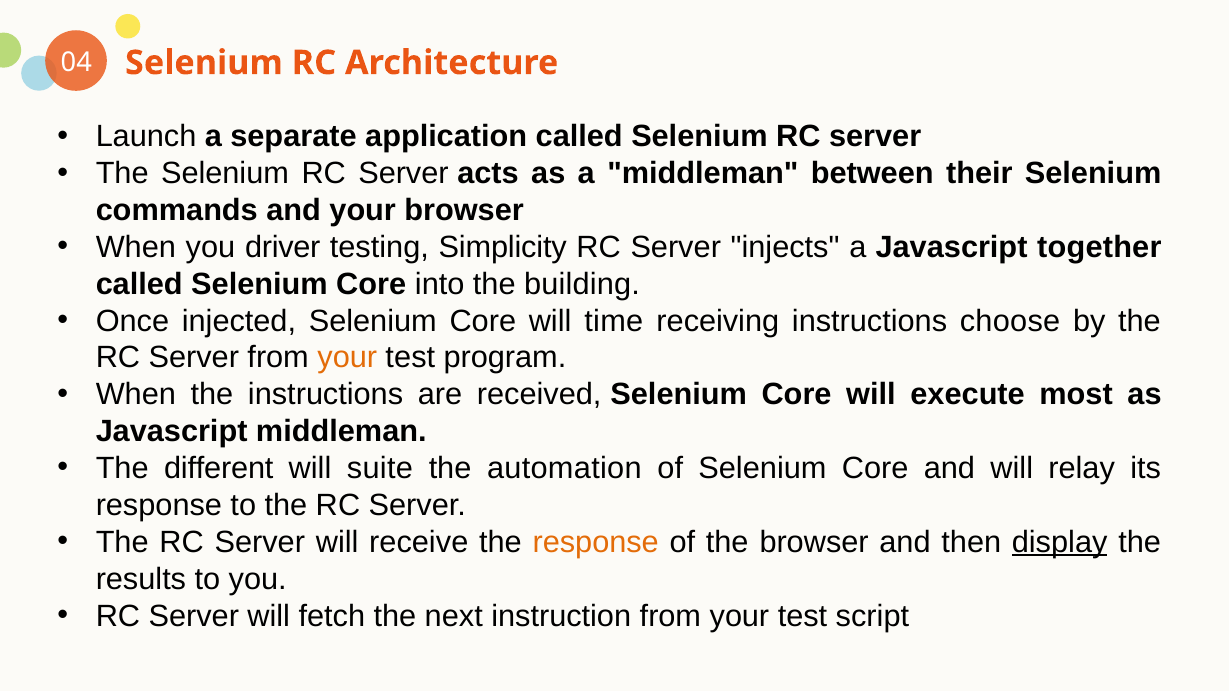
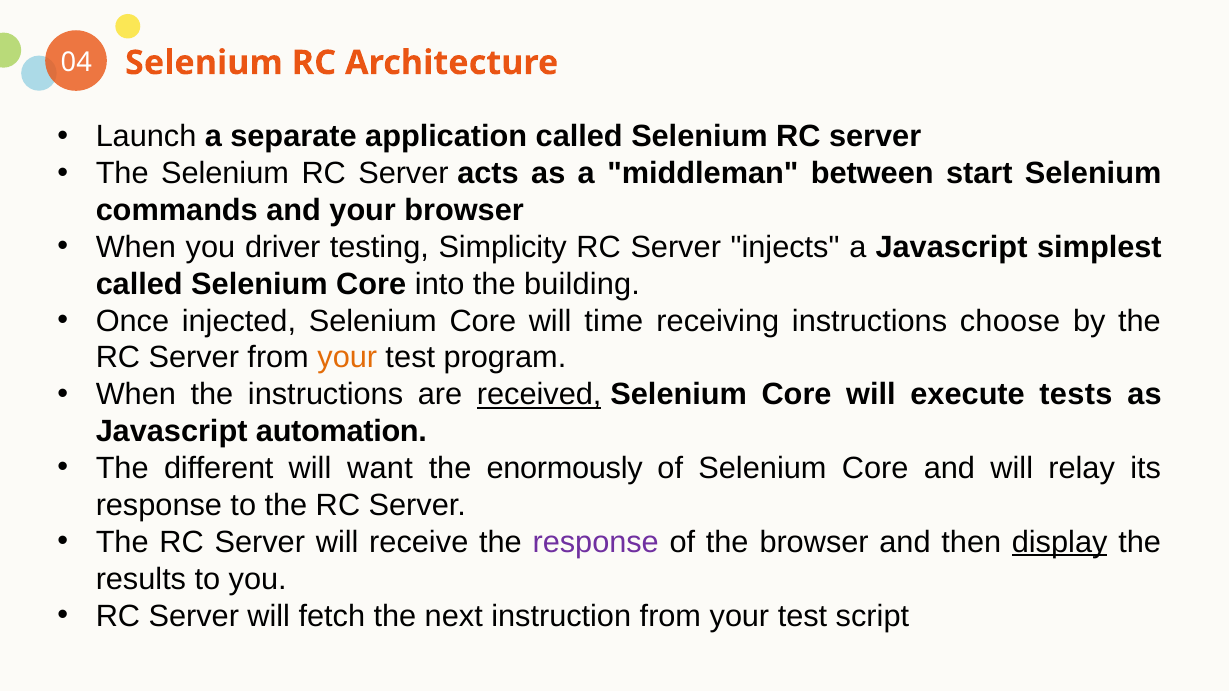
their: their -> start
together: together -> simplest
received underline: none -> present
most: most -> tests
Javascript middleman: middleman -> automation
suite: suite -> want
automation: automation -> enormously
response at (596, 542) colour: orange -> purple
